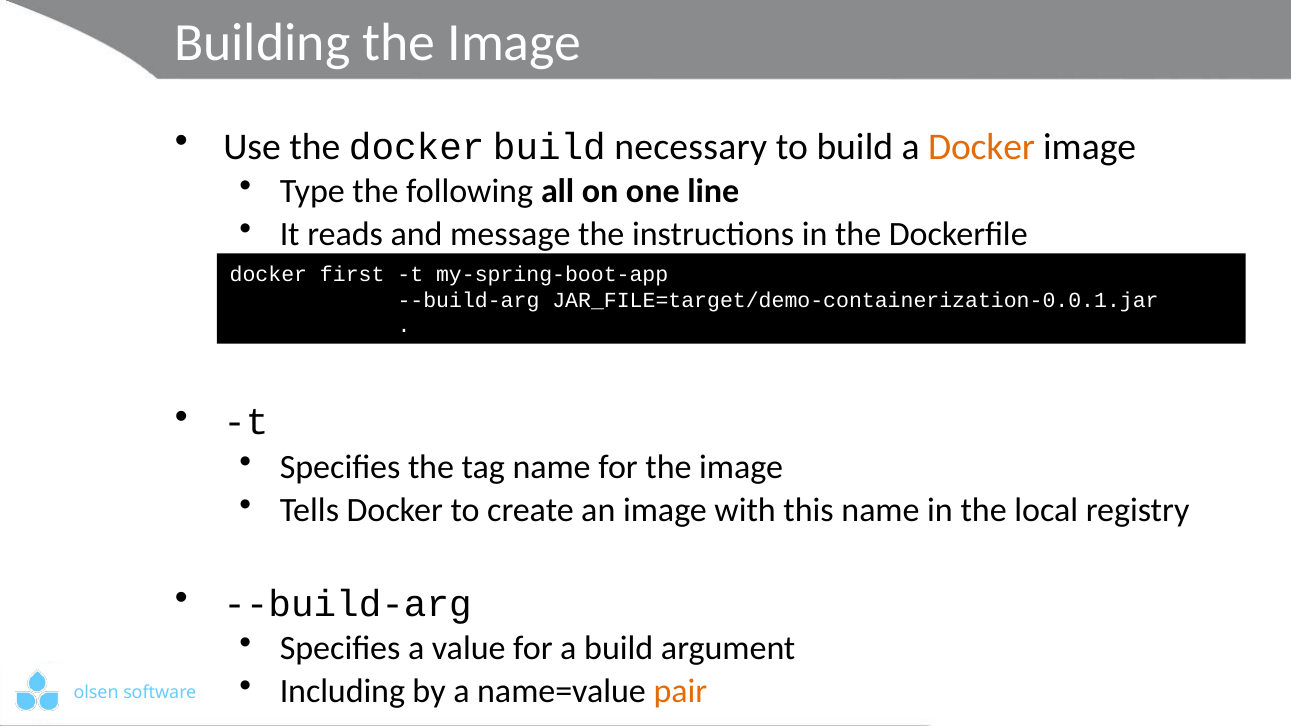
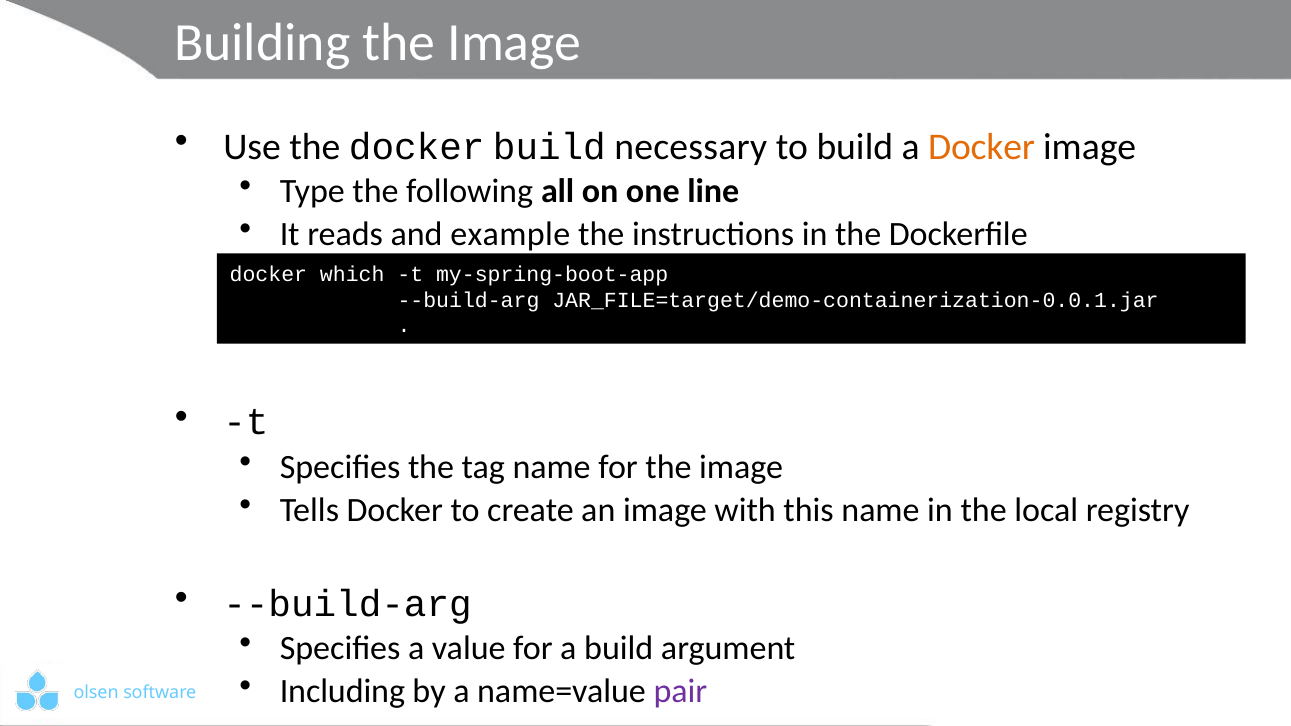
message: message -> example
first: first -> which
pair colour: orange -> purple
